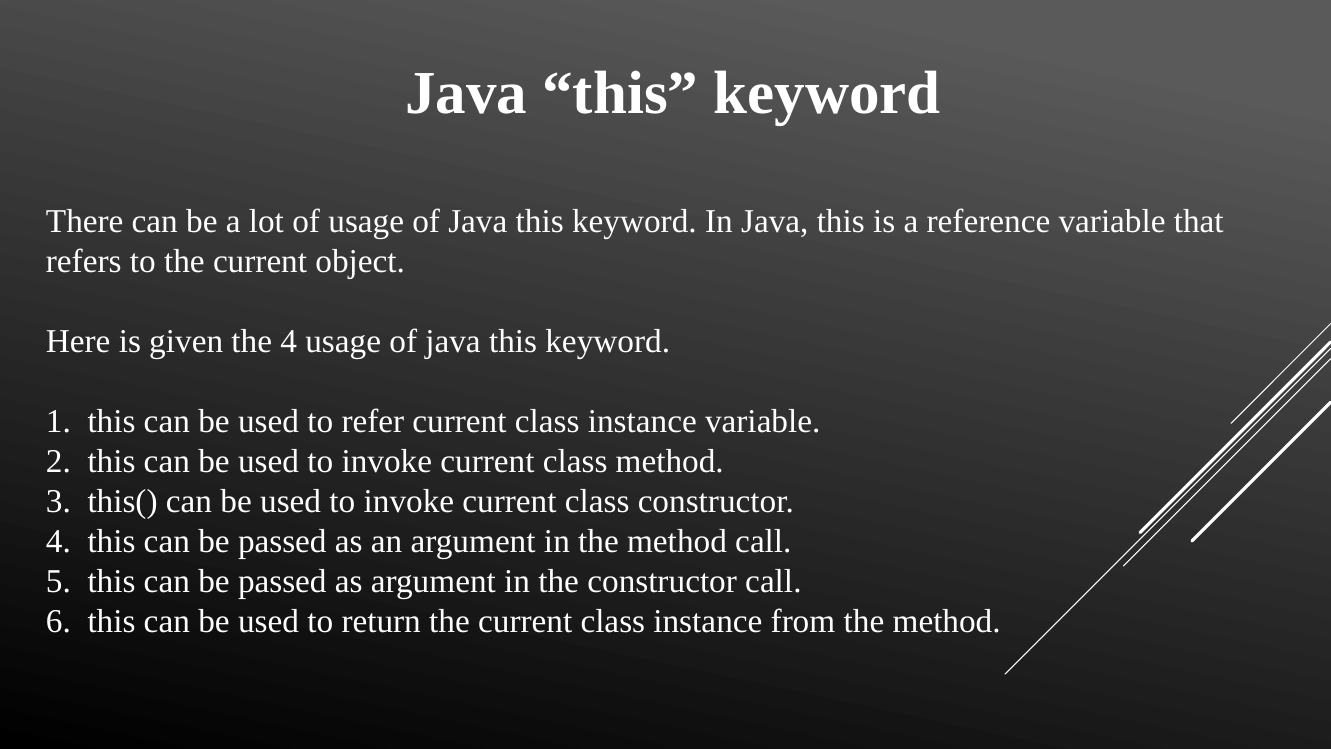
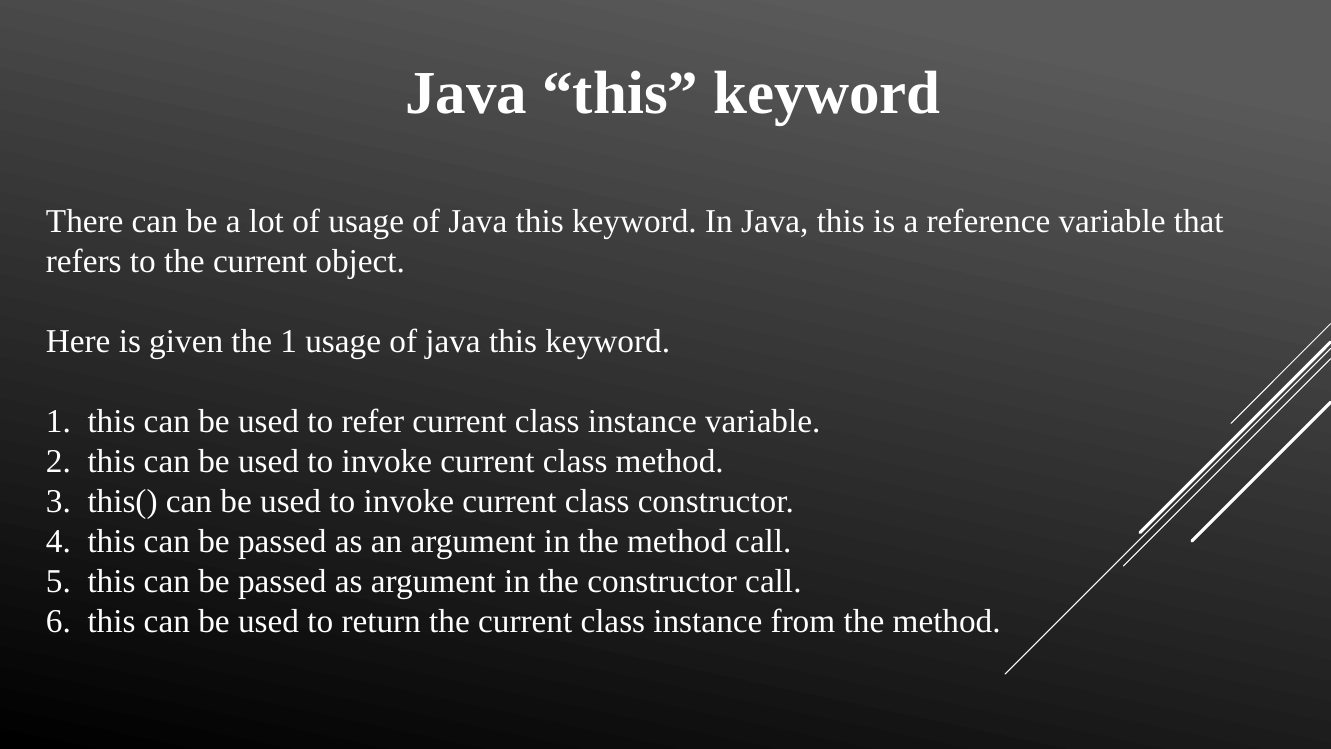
the 4: 4 -> 1
